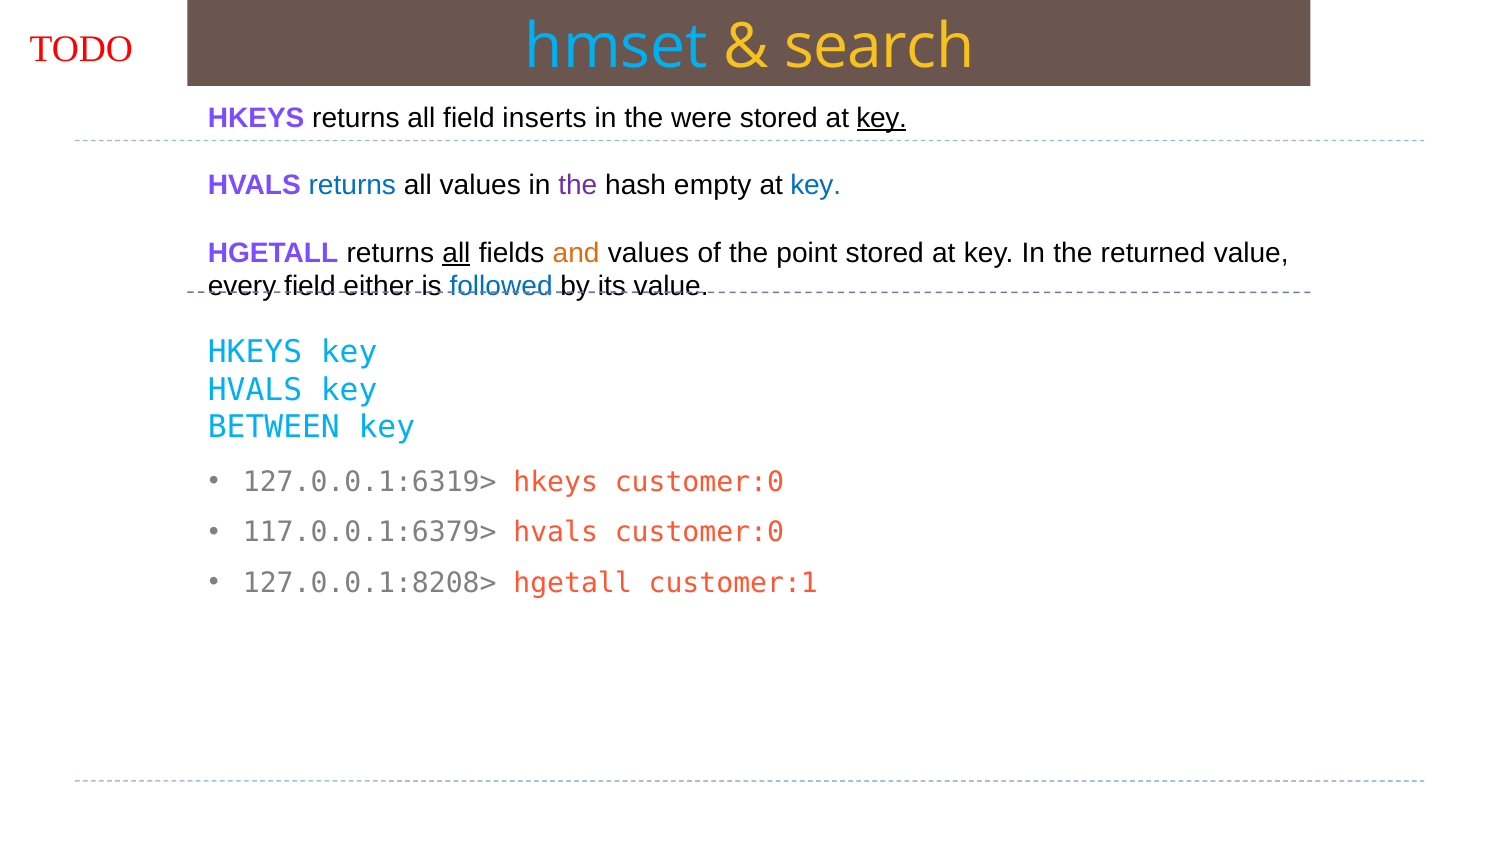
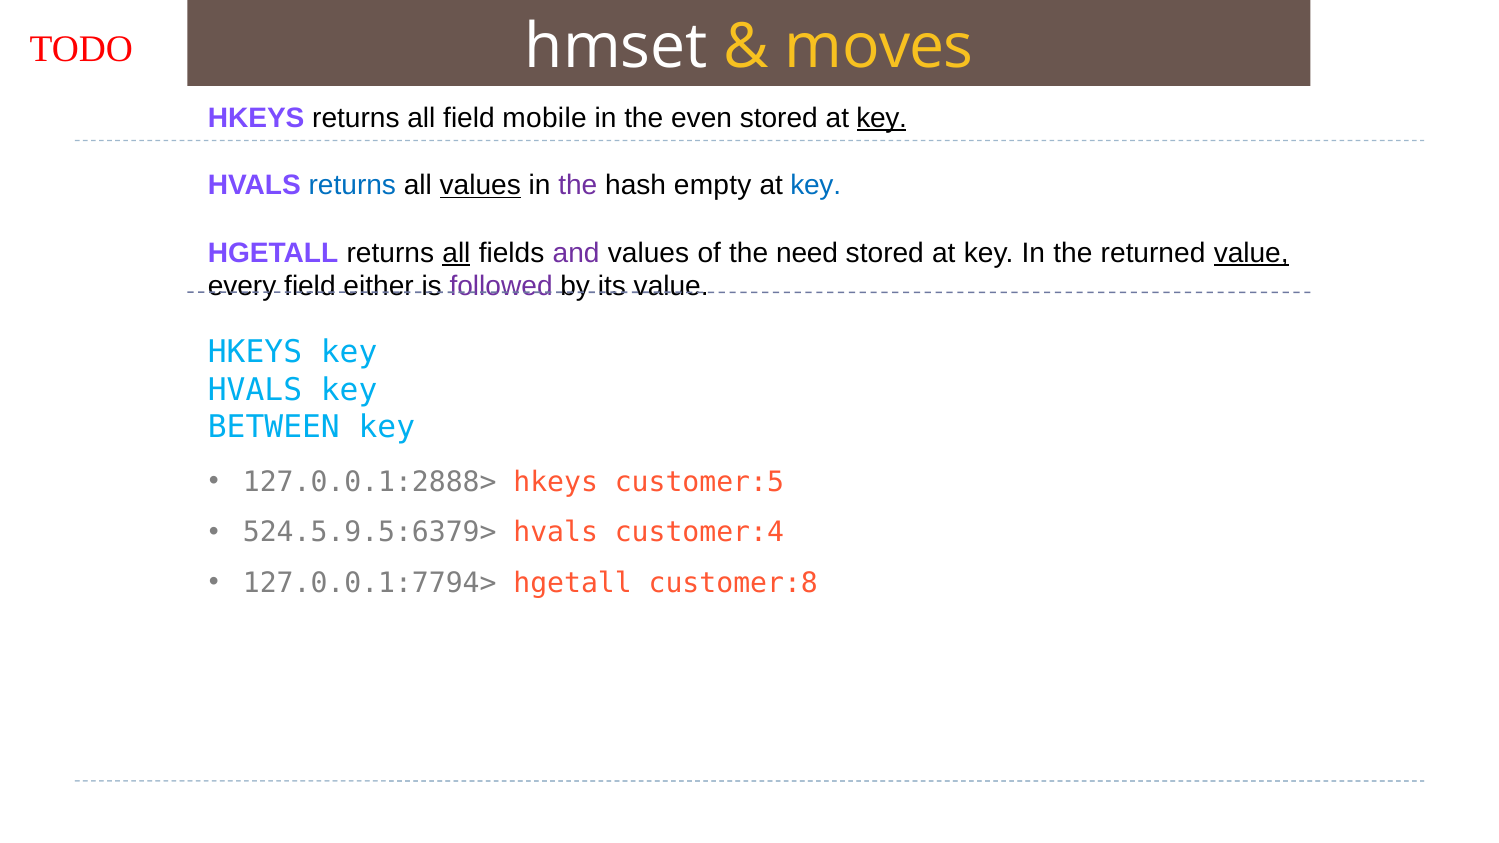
hmset colour: light blue -> white
search: search -> moves
inserts: inserts -> mobile
were: were -> even
values at (480, 185) underline: none -> present
and colour: orange -> purple
point: point -> need
value at (1251, 253) underline: none -> present
followed colour: blue -> purple
127.0.0.1:6319>: 127.0.0.1:6319> -> 127.0.0.1:2888>
hkeys customer:0: customer:0 -> customer:5
117.0.0.1:6379>: 117.0.0.1:6379> -> 524.5.9.5:6379>
hvals customer:0: customer:0 -> customer:4
127.0.0.1:8208>: 127.0.0.1:8208> -> 127.0.0.1:7794>
customer:1: customer:1 -> customer:8
